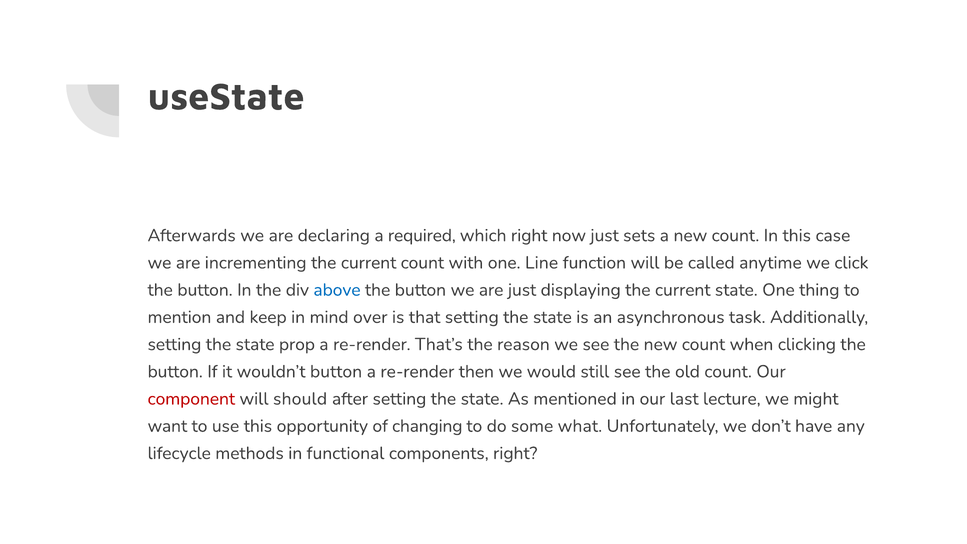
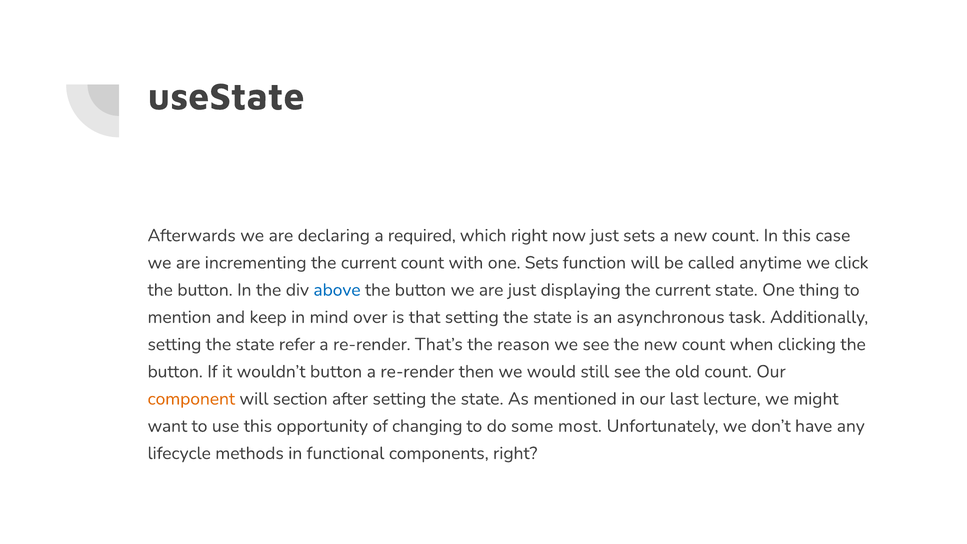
one Line: Line -> Sets
prop: prop -> refer
component colour: red -> orange
should: should -> section
what: what -> most
